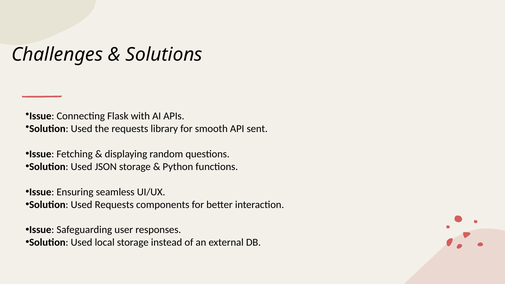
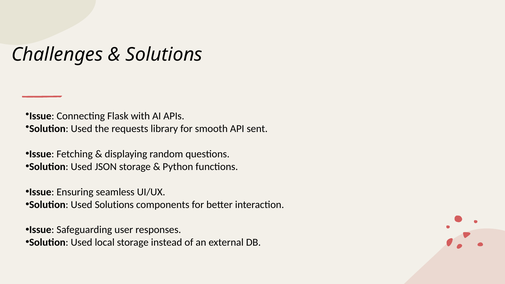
Used Requests: Requests -> Solutions
